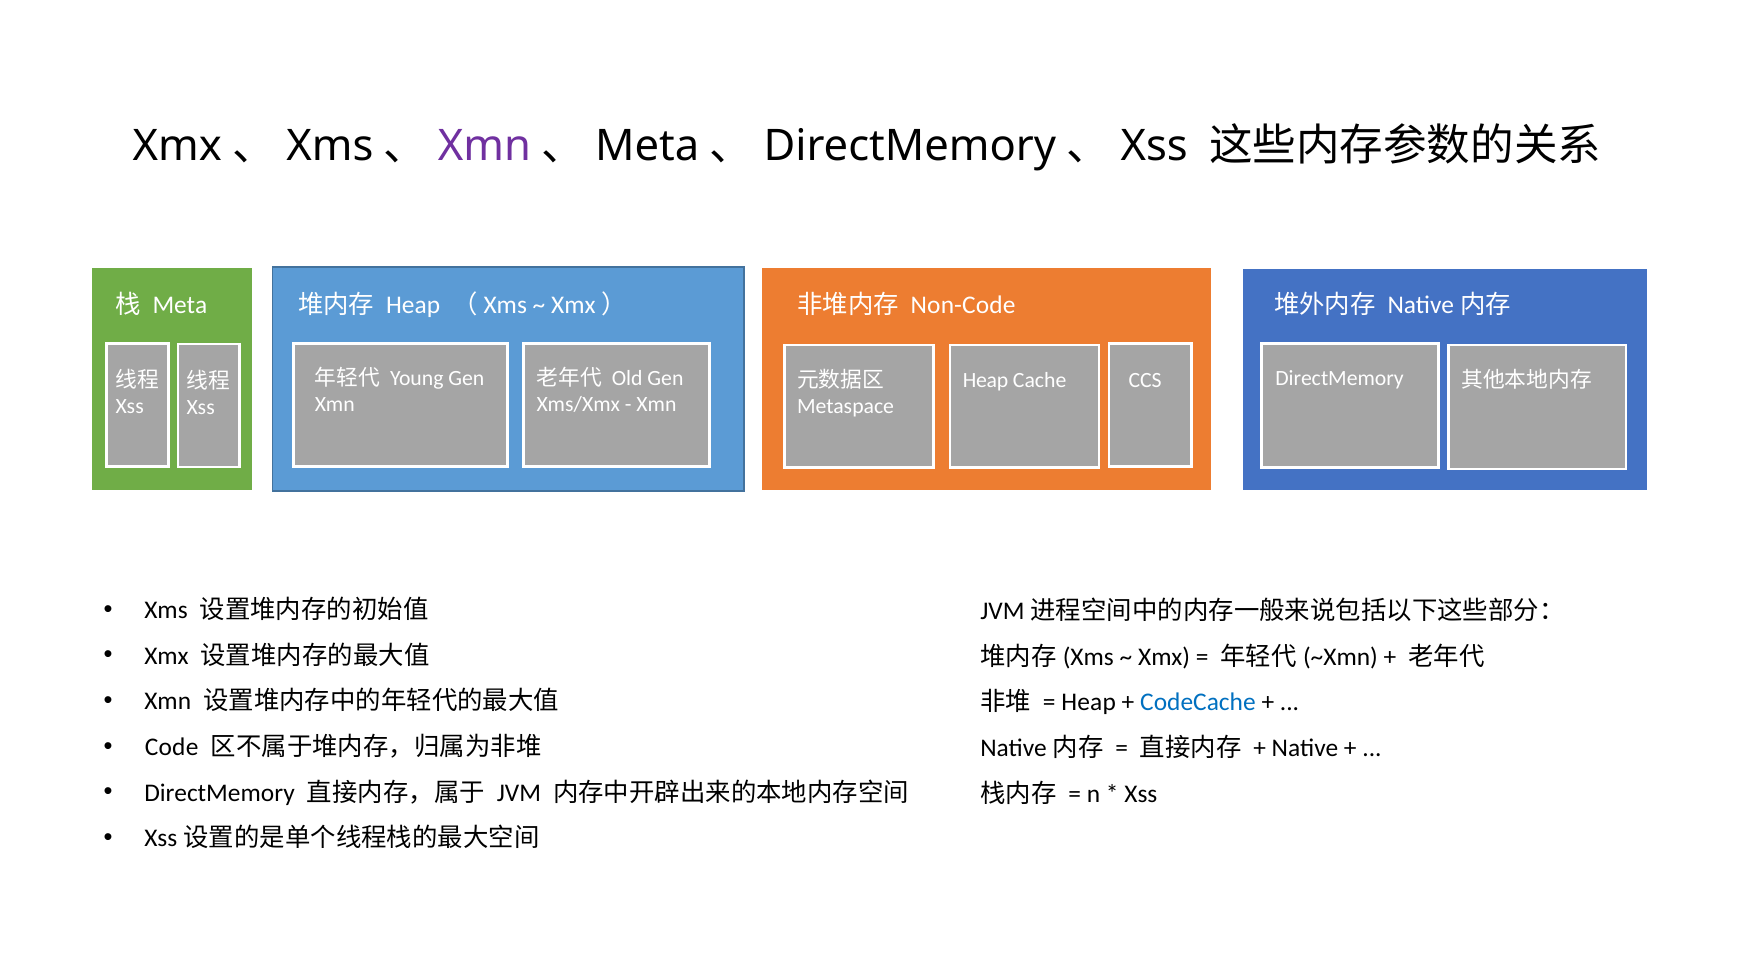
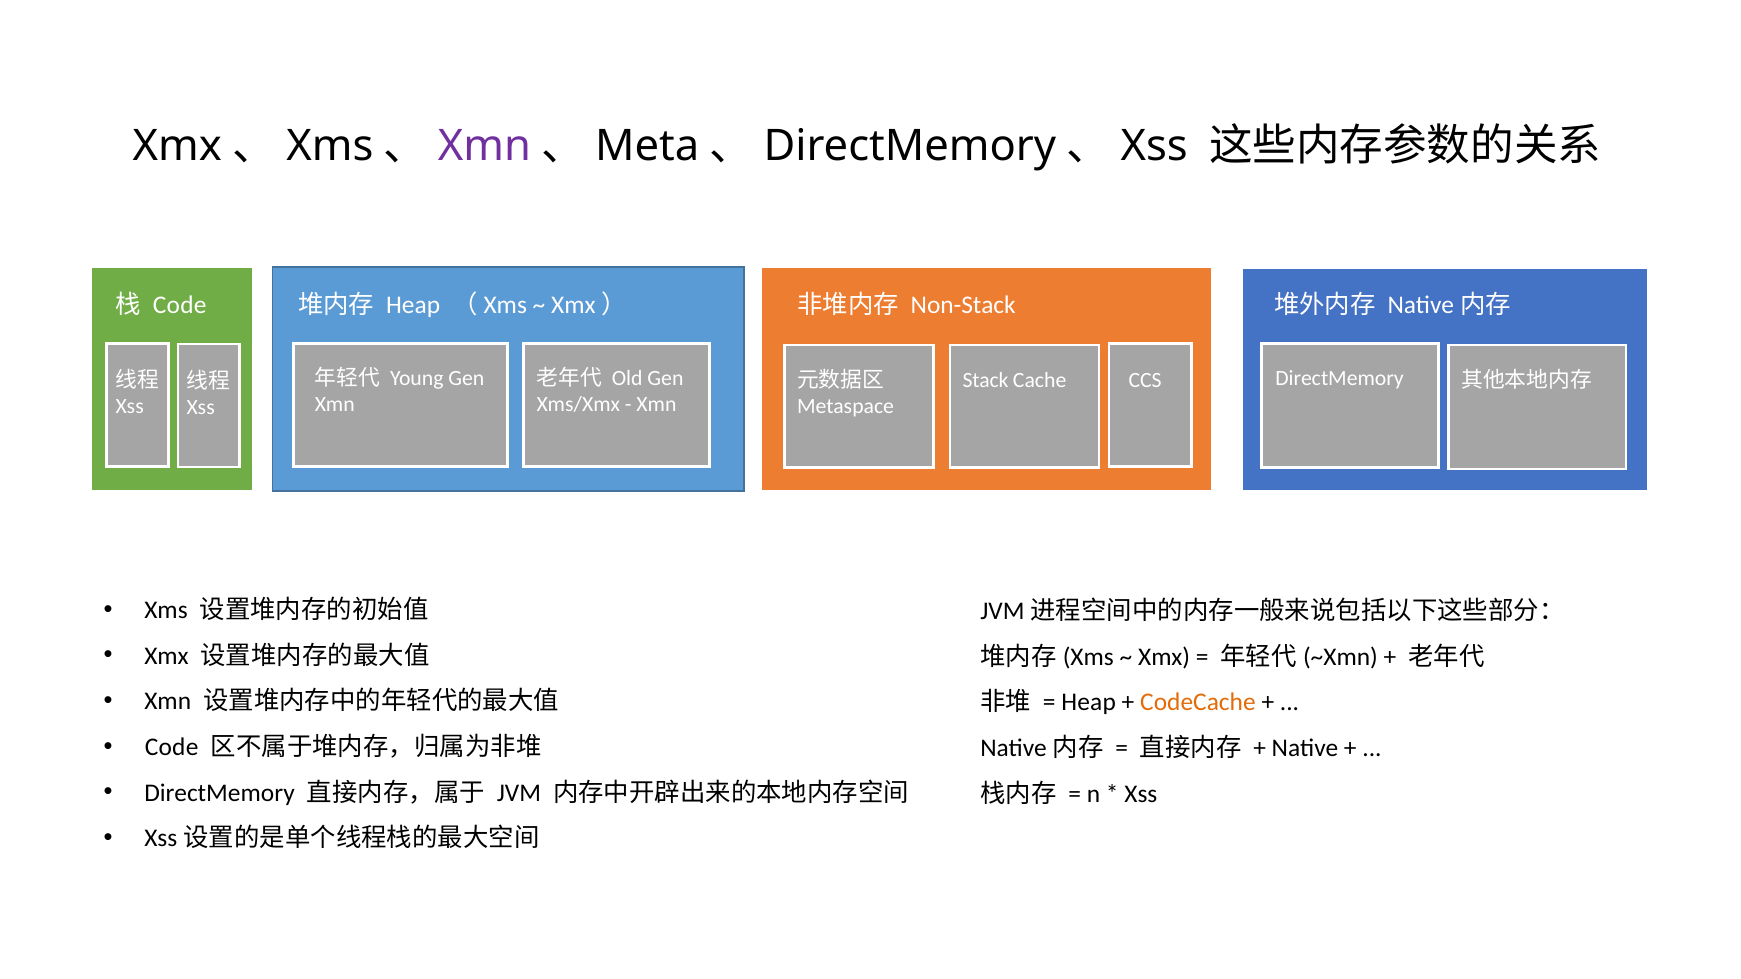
Meta at (180, 306): Meta -> Code
Non-Code: Non-Code -> Non-Stack
Heap at (986, 380): Heap -> Stack
CodeCache colour: blue -> orange
